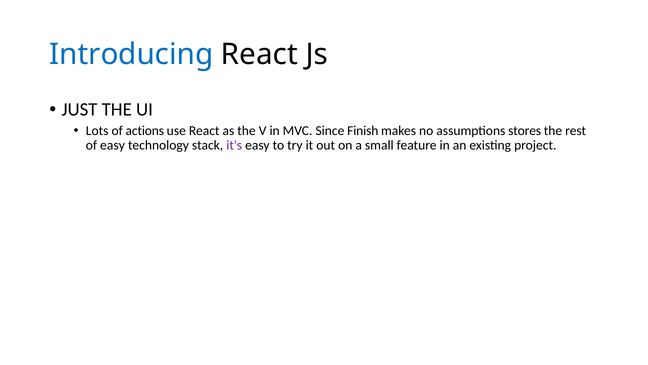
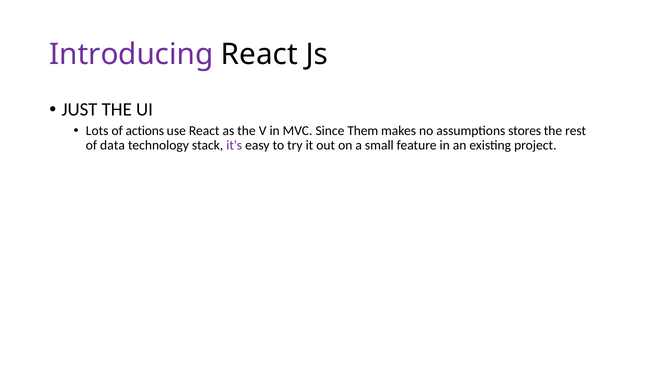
Introducing colour: blue -> purple
Finish: Finish -> Them
of easy: easy -> data
